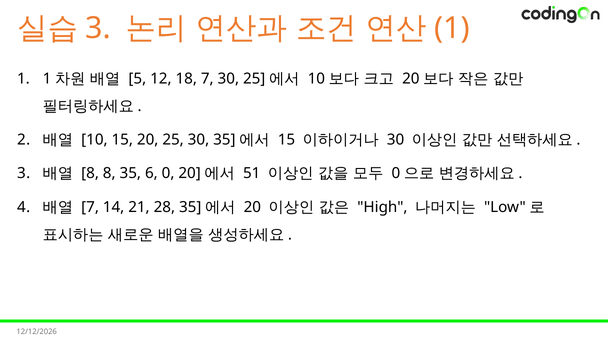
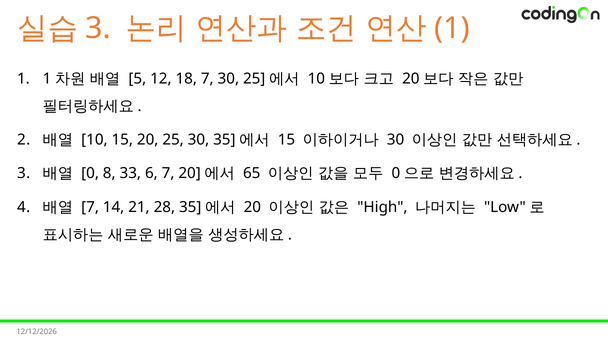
8 at (90, 173): 8 -> 0
8 35: 35 -> 33
6 0: 0 -> 7
51: 51 -> 65
